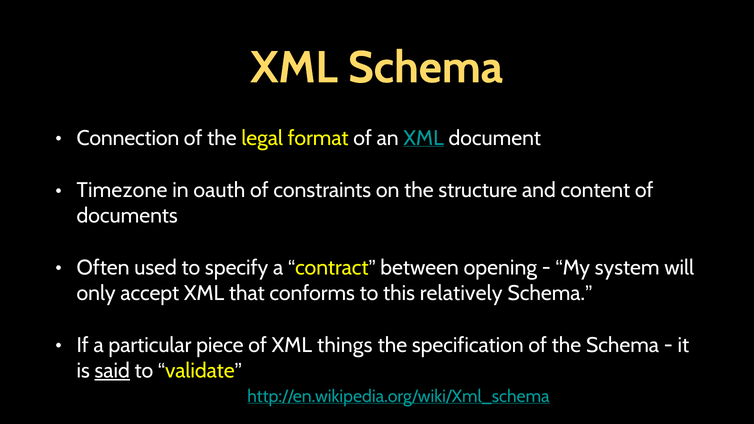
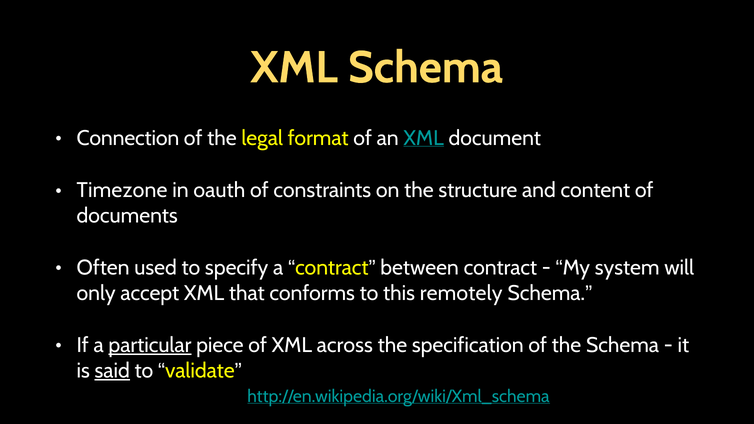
between opening: opening -> contract
relatively: relatively -> remotely
particular underline: none -> present
things: things -> across
